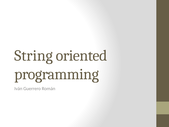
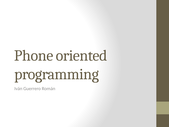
String: String -> Phone
